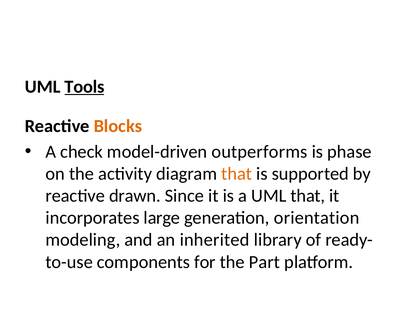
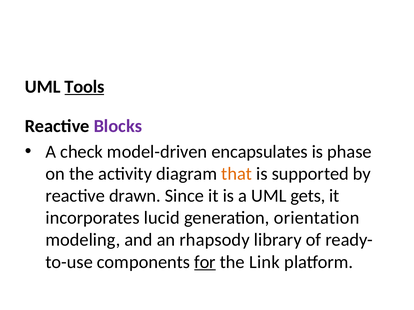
Blocks colour: orange -> purple
outperforms: outperforms -> encapsulates
UML that: that -> gets
large: large -> lucid
inherited: inherited -> rhapsody
for underline: none -> present
Part: Part -> Link
